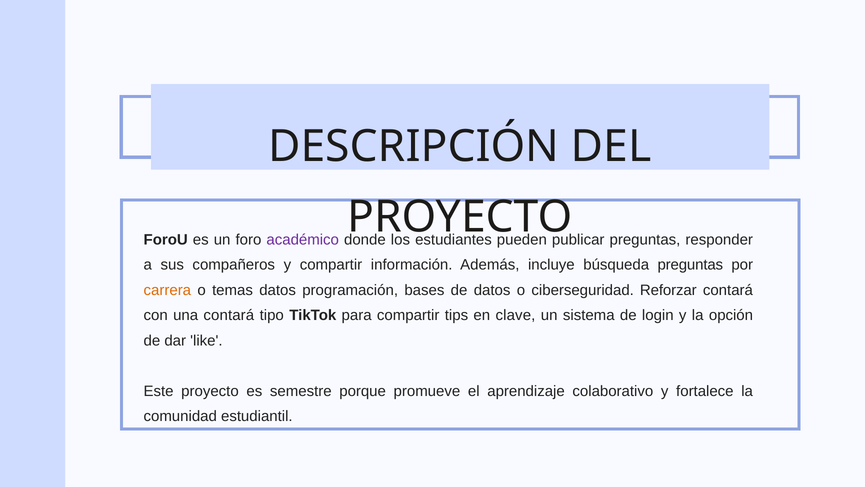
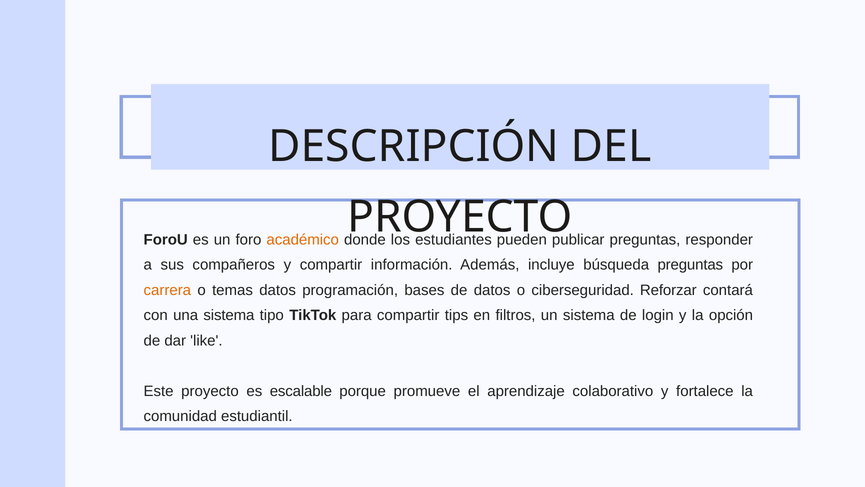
académico colour: purple -> orange
una contará: contará -> sistema
clave: clave -> filtros
semestre: semestre -> escalable
